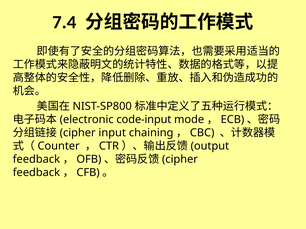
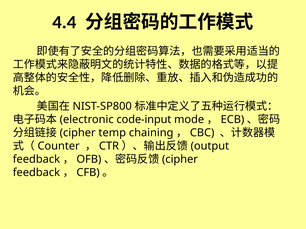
7.4: 7.4 -> 4.4
input: input -> temp
